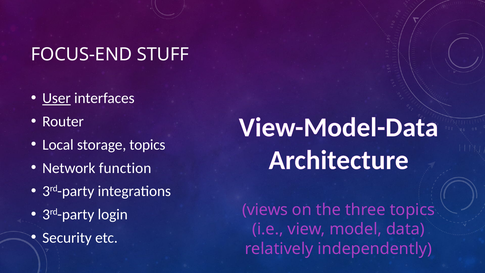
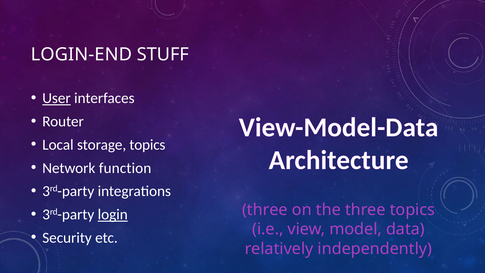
FOCUS-END: FOCUS-END -> LOGIN-END
views at (265, 210): views -> three
login underline: none -> present
